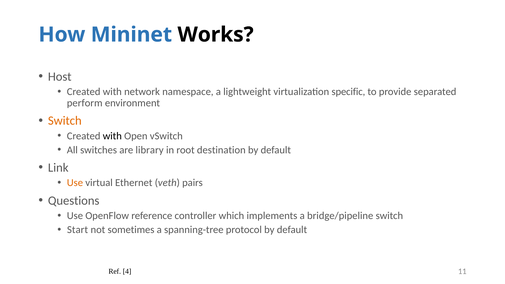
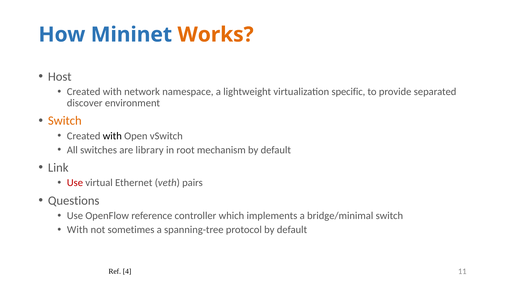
Works colour: black -> orange
perform: perform -> discover
destination: destination -> mechanism
Use at (75, 183) colour: orange -> red
bridge/pipeline: bridge/pipeline -> bridge/minimal
Start at (78, 230): Start -> With
